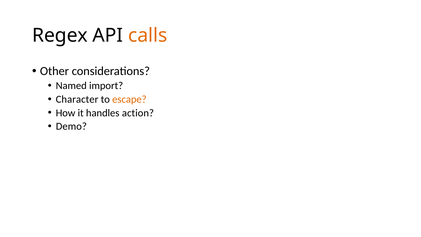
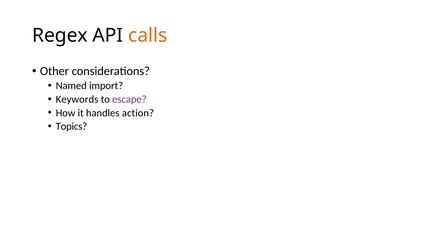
Character: Character -> Keywords
escape colour: orange -> purple
Demo: Demo -> Topics
